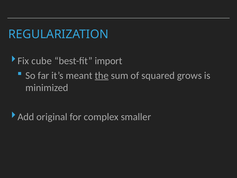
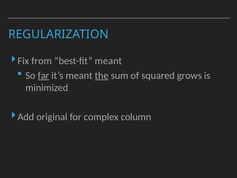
cube: cube -> from
best-fit import: import -> meant
far underline: none -> present
smaller: smaller -> column
